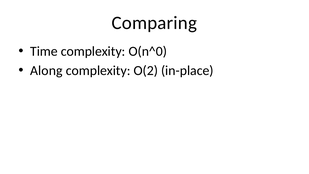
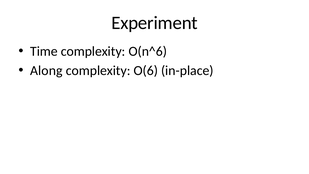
Comparing: Comparing -> Experiment
O(n^0: O(n^0 -> O(n^6
O(2: O(2 -> O(6
